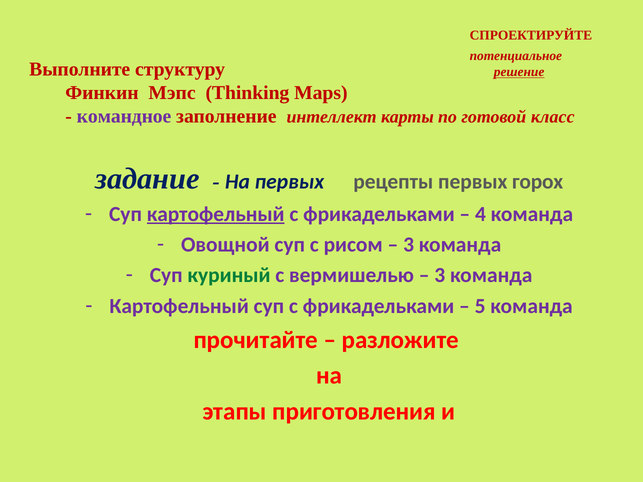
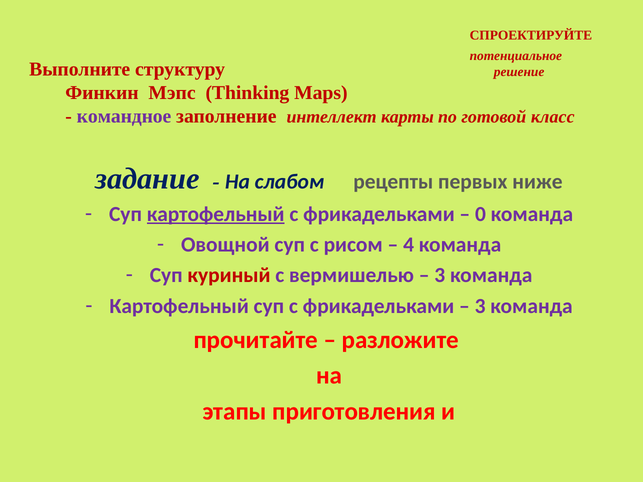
решение underline: present -> none
На первых: первых -> слабом
горох: горох -> ниже
4: 4 -> 0
3 at (409, 245): 3 -> 4
куриный colour: green -> red
5 at (480, 306): 5 -> 3
